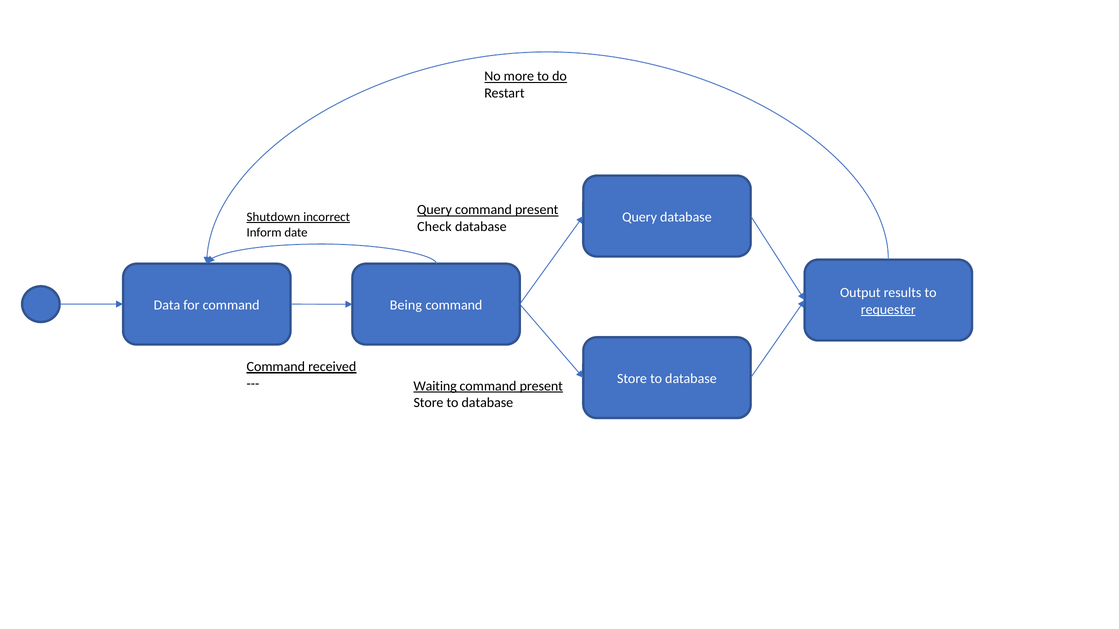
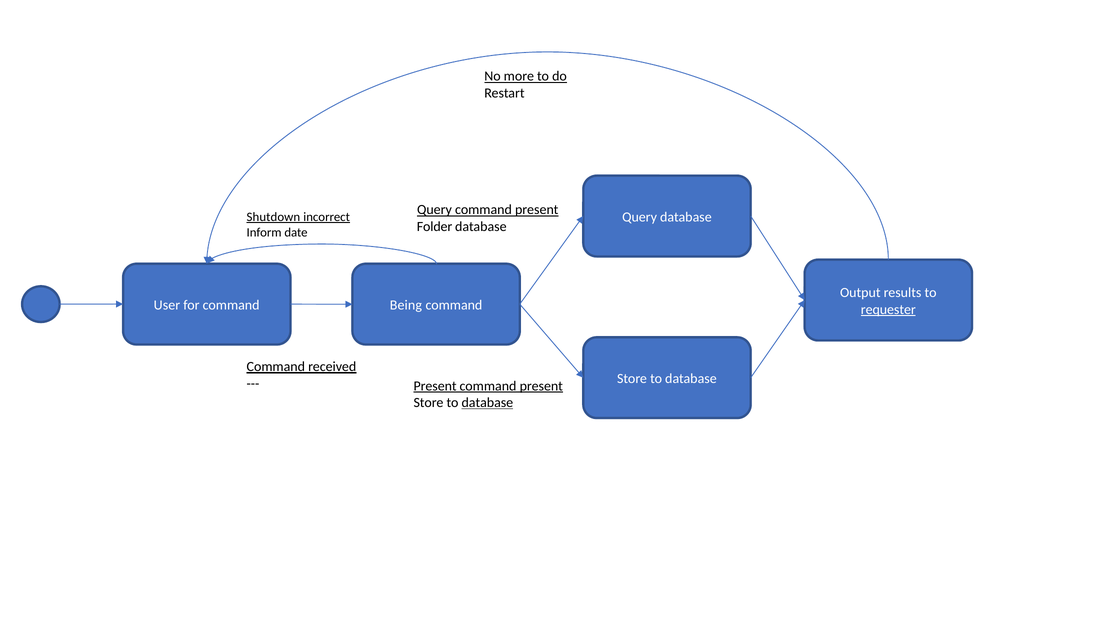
Check: Check -> Folder
Data: Data -> User
Waiting at (435, 386): Waiting -> Present
database at (487, 403) underline: none -> present
